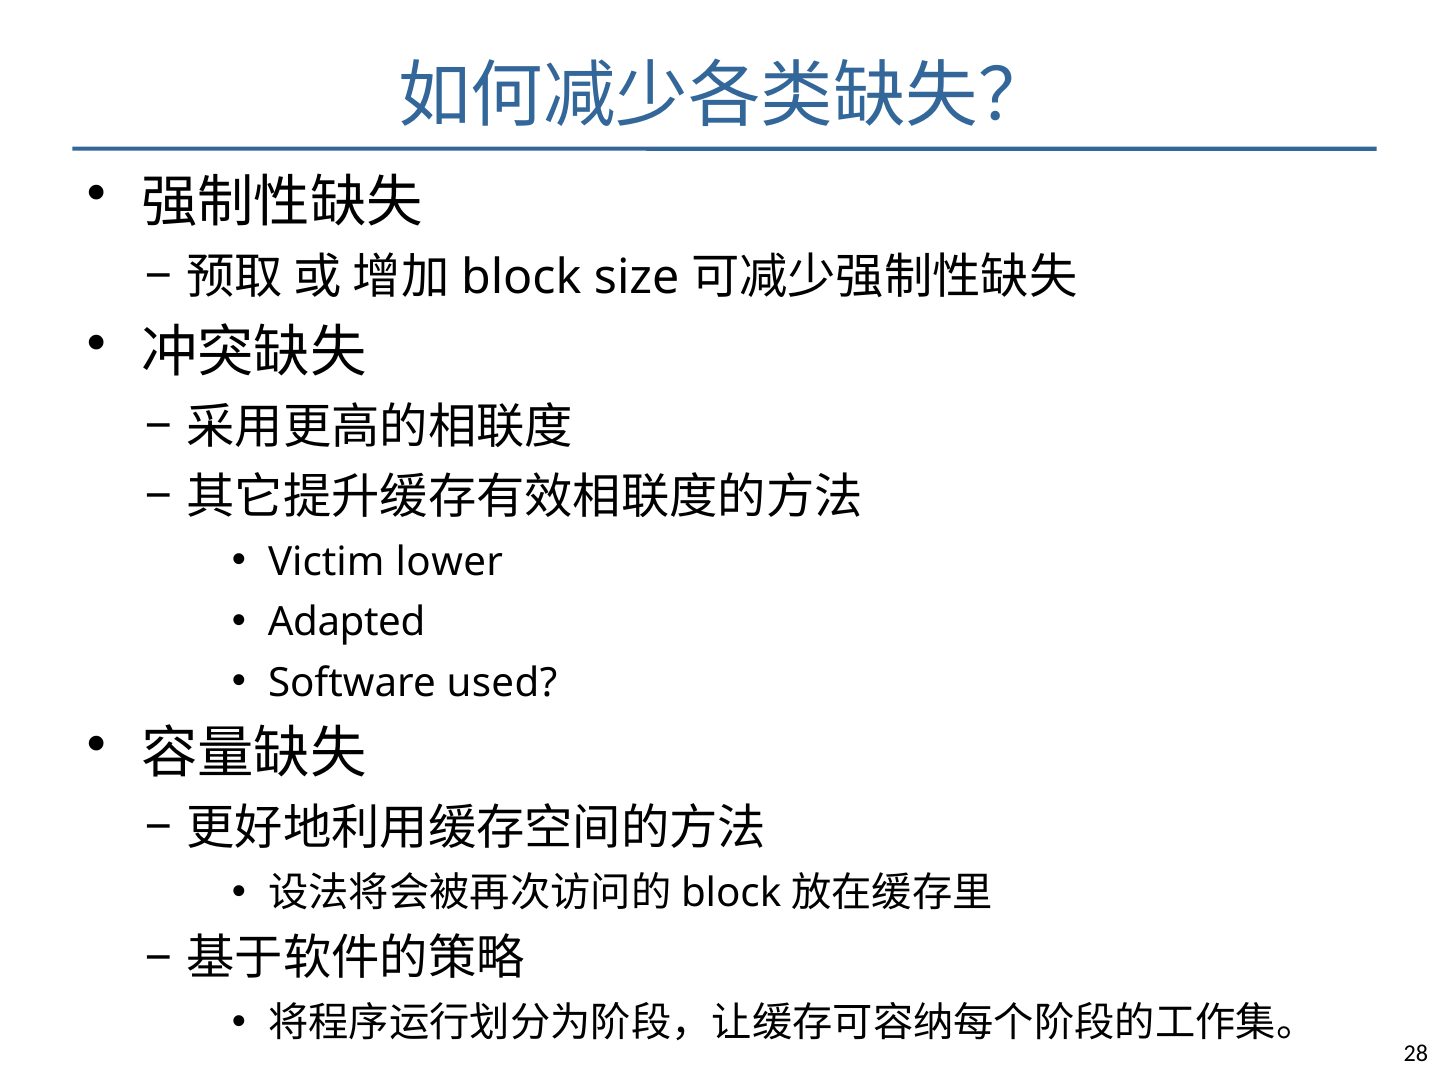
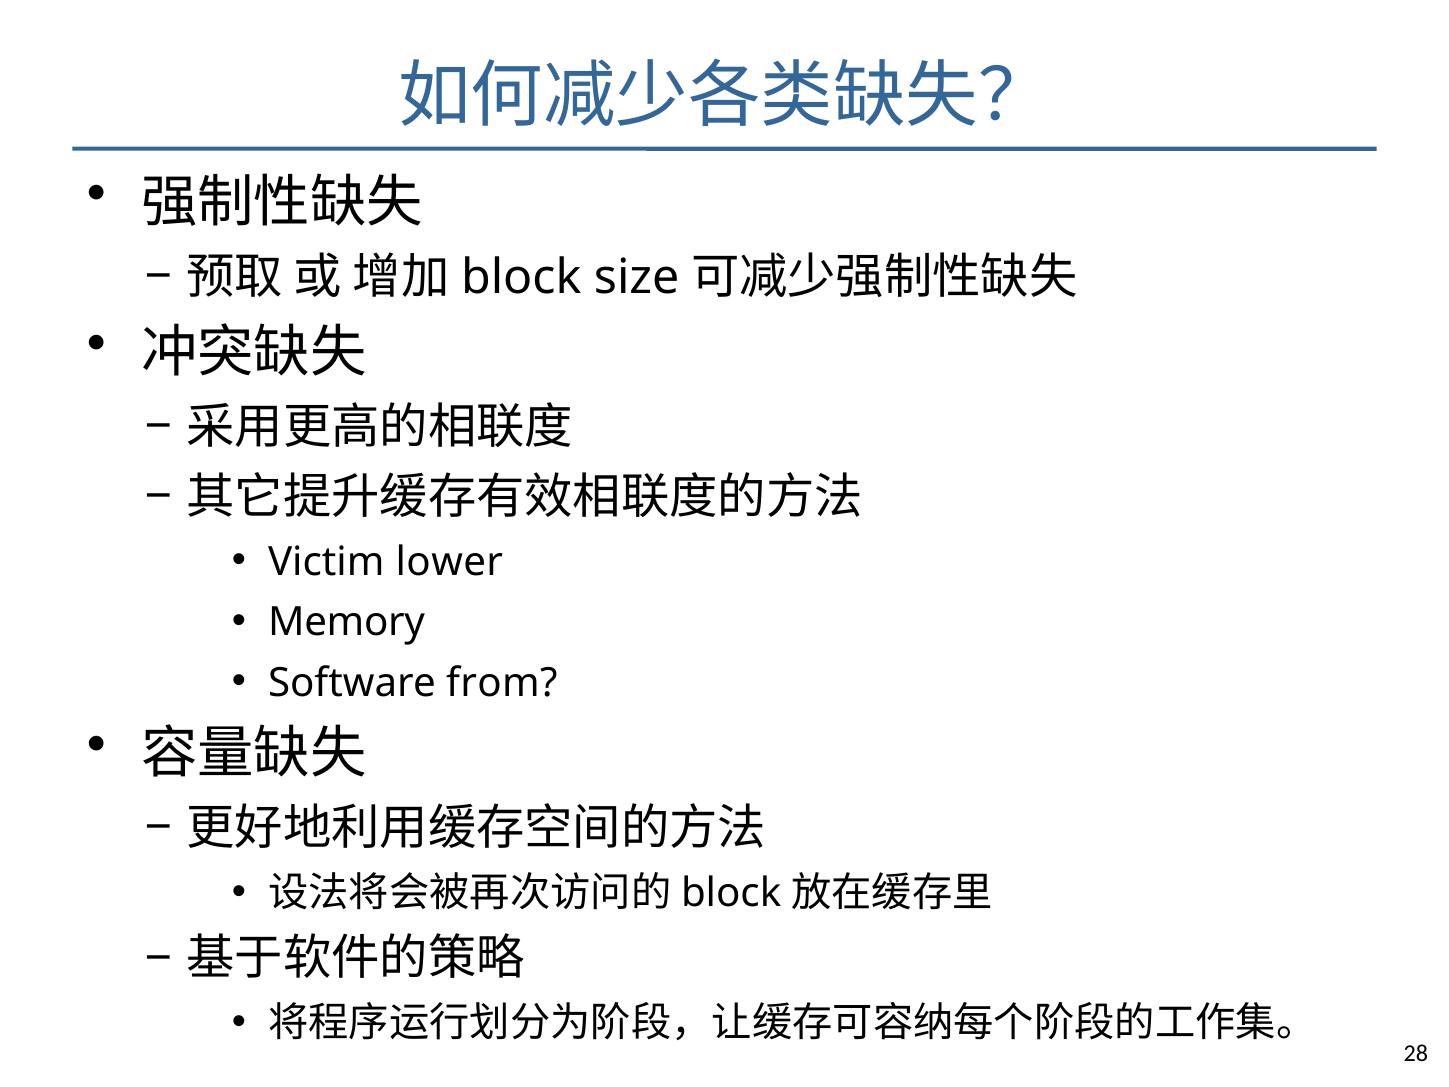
Adapted: Adapted -> Memory
used: used -> from
